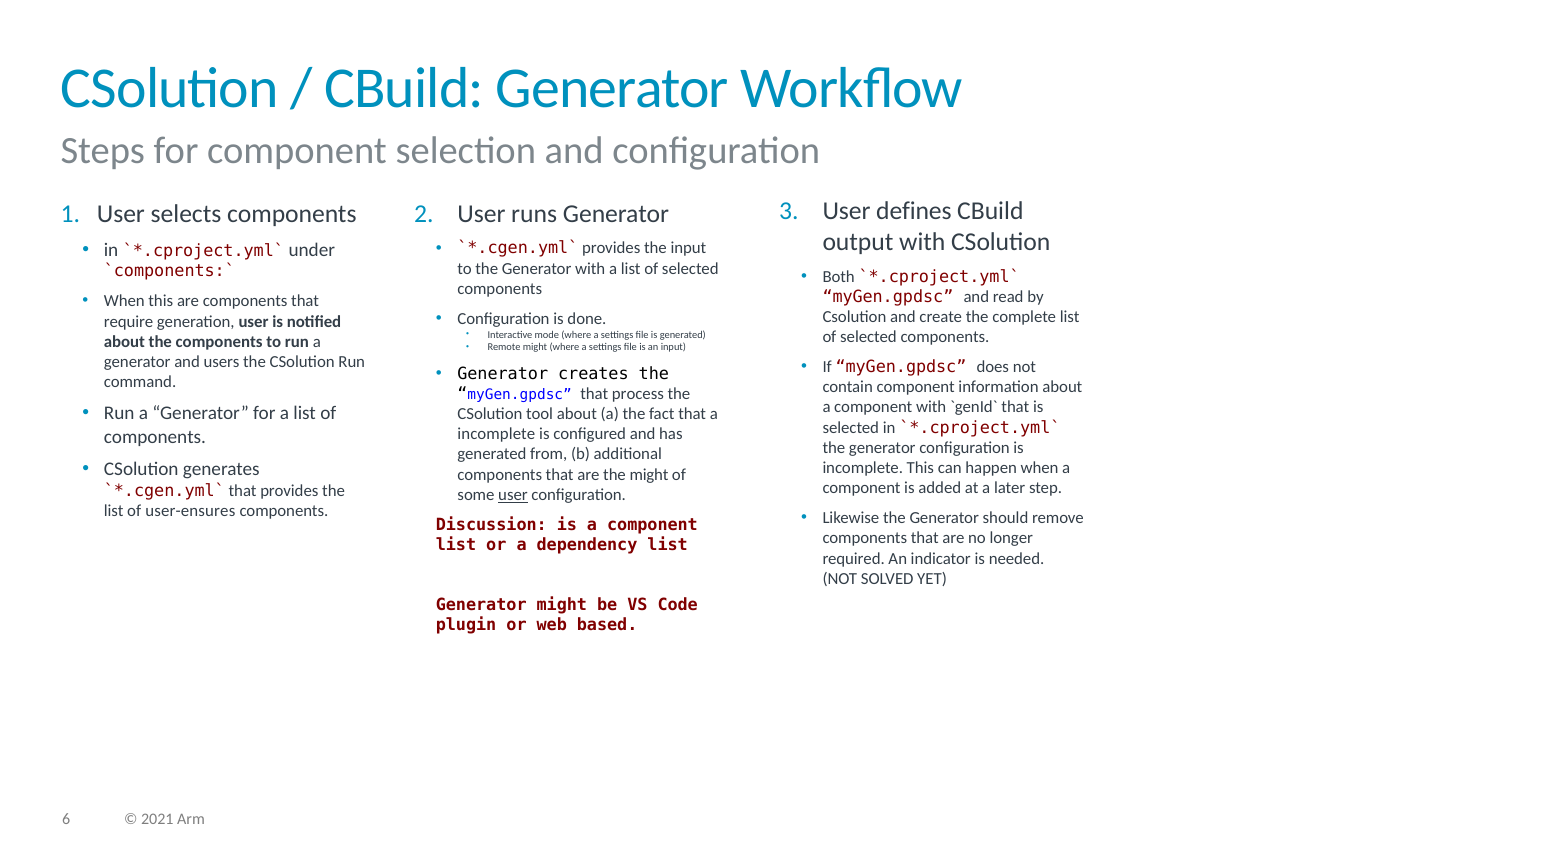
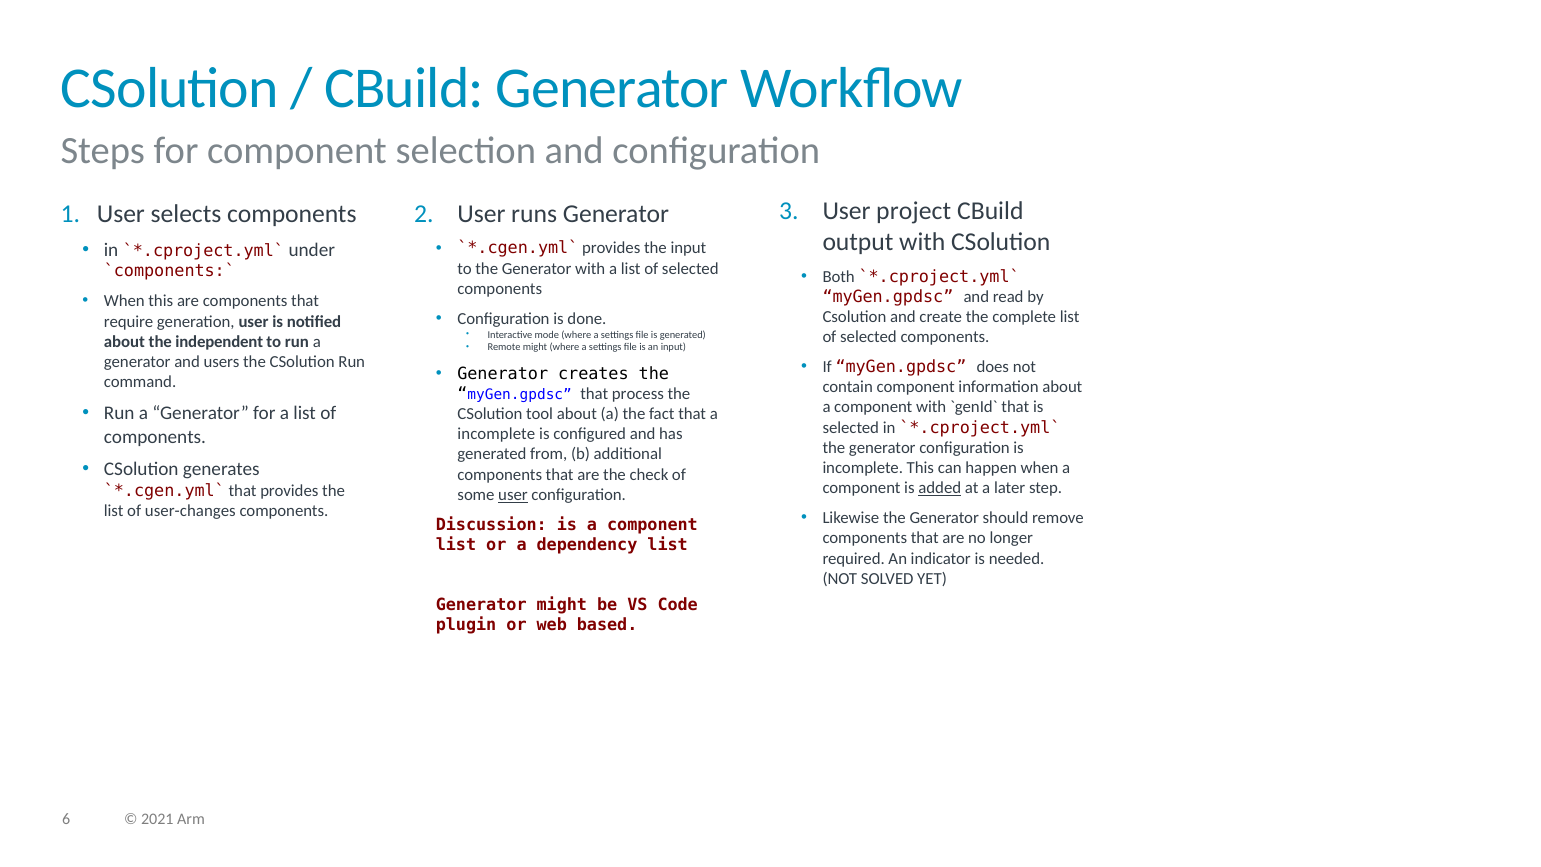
defines: defines -> project
the components: components -> independent
the might: might -> check
added underline: none -> present
user-ensures: user-ensures -> user-changes
